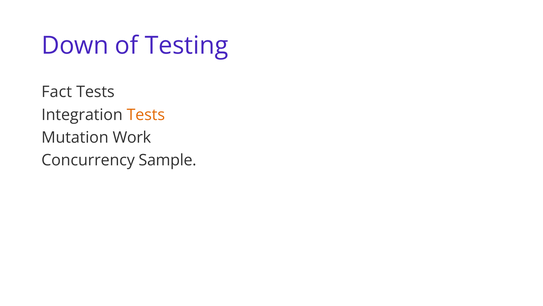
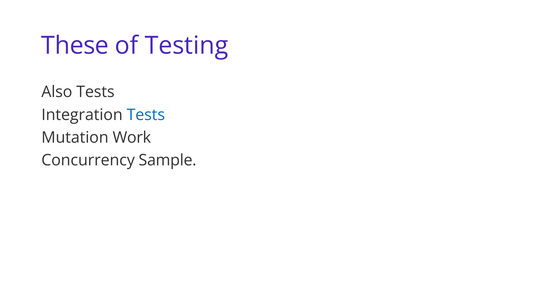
Down: Down -> These
Fact: Fact -> Also
Tests at (146, 115) colour: orange -> blue
